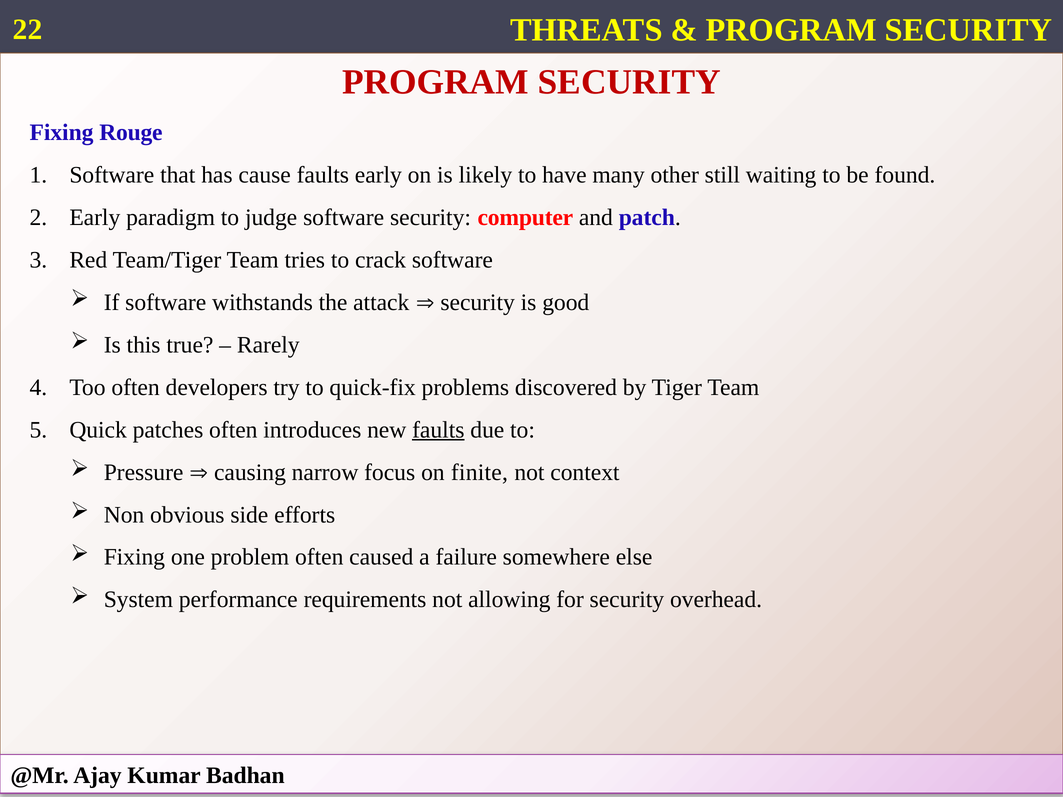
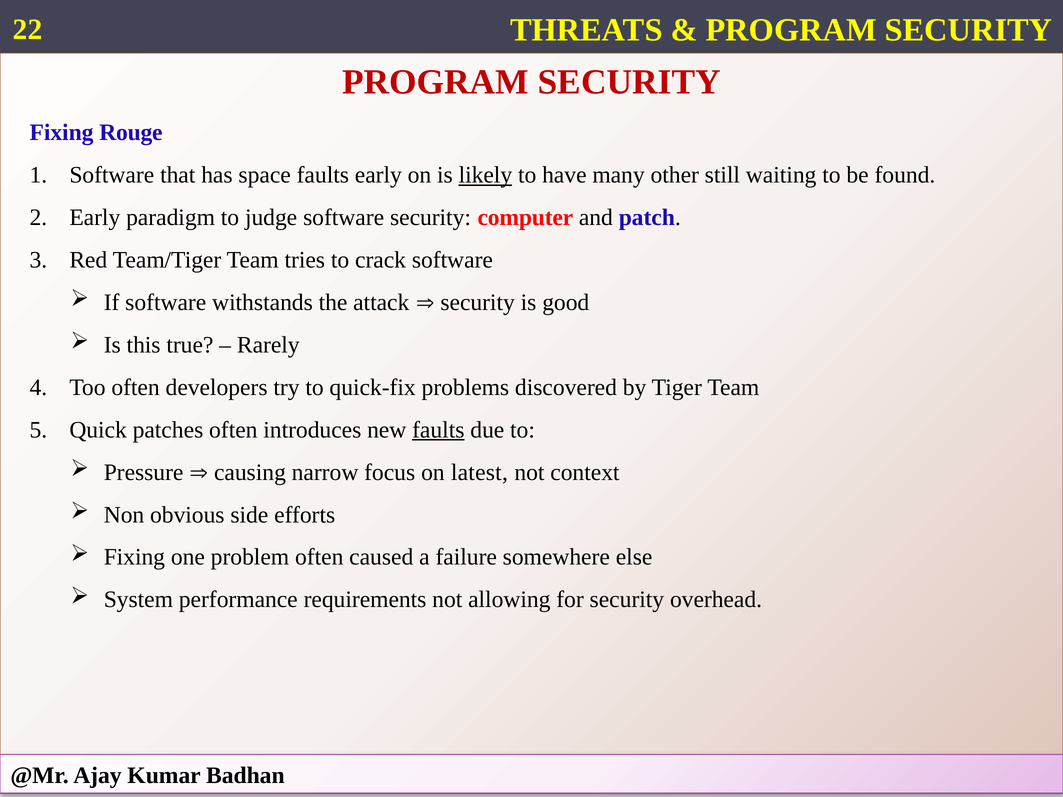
cause: cause -> space
likely underline: none -> present
finite: finite -> latest
